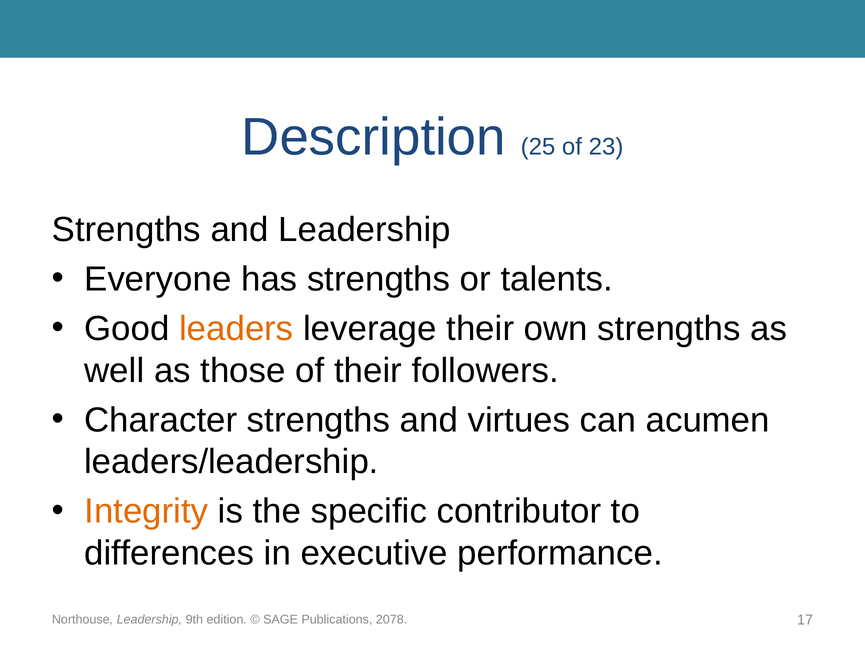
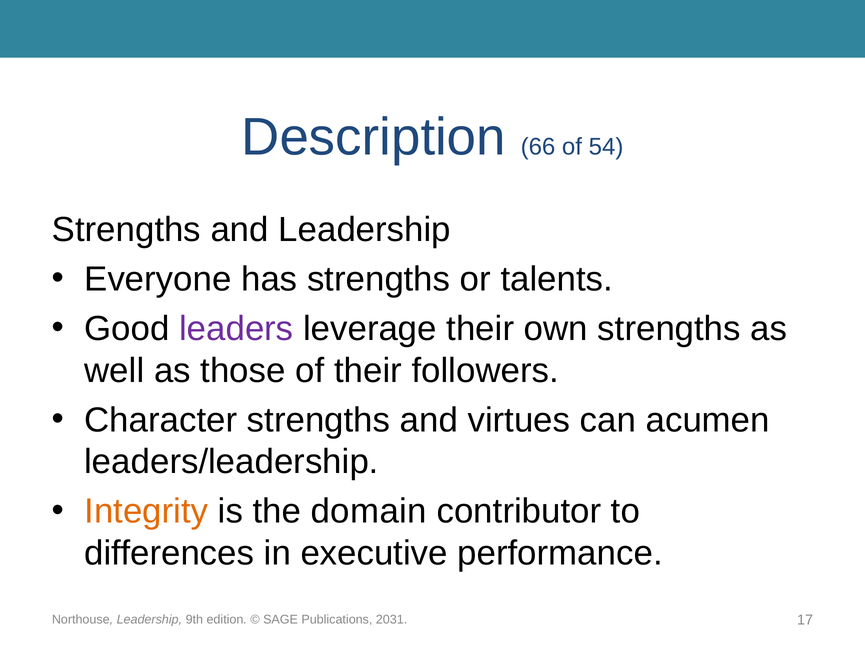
25: 25 -> 66
23: 23 -> 54
leaders colour: orange -> purple
specific: specific -> domain
2078: 2078 -> 2031
